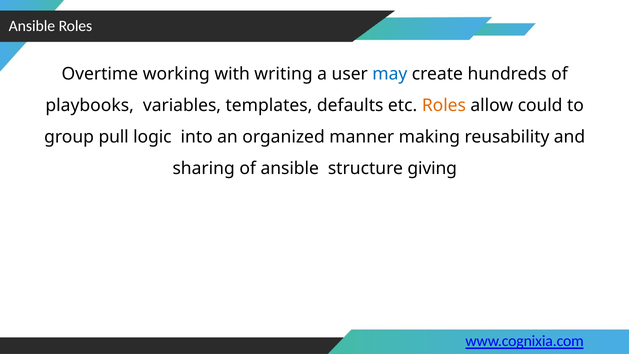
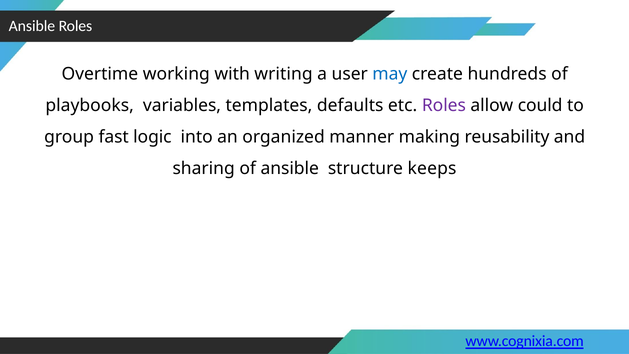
Roles at (444, 105) colour: orange -> purple
pull: pull -> fast
giving: giving -> keeps
